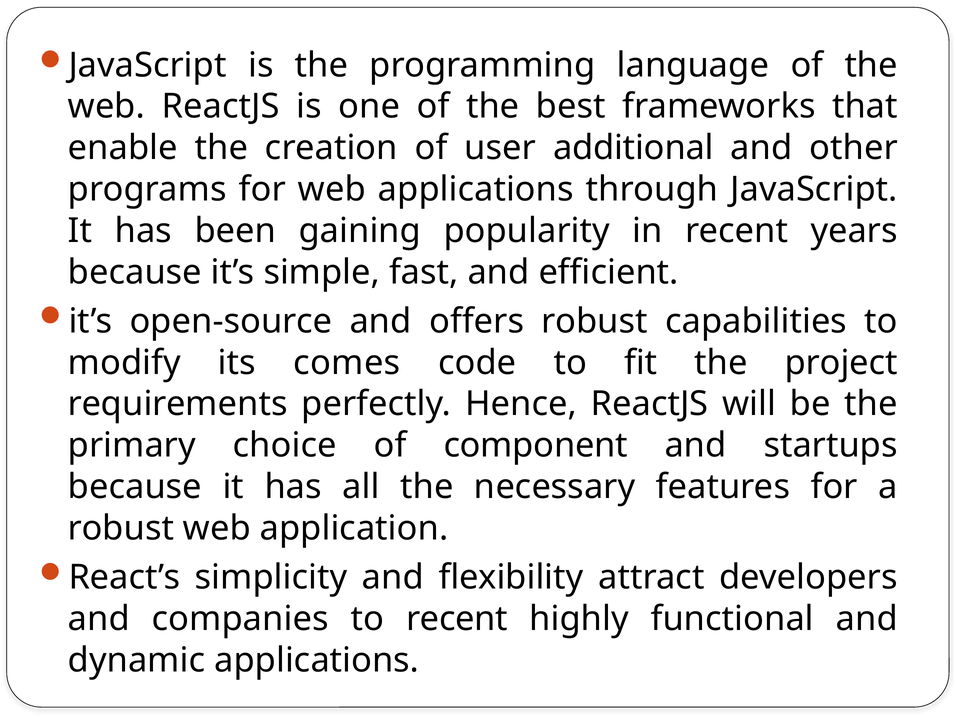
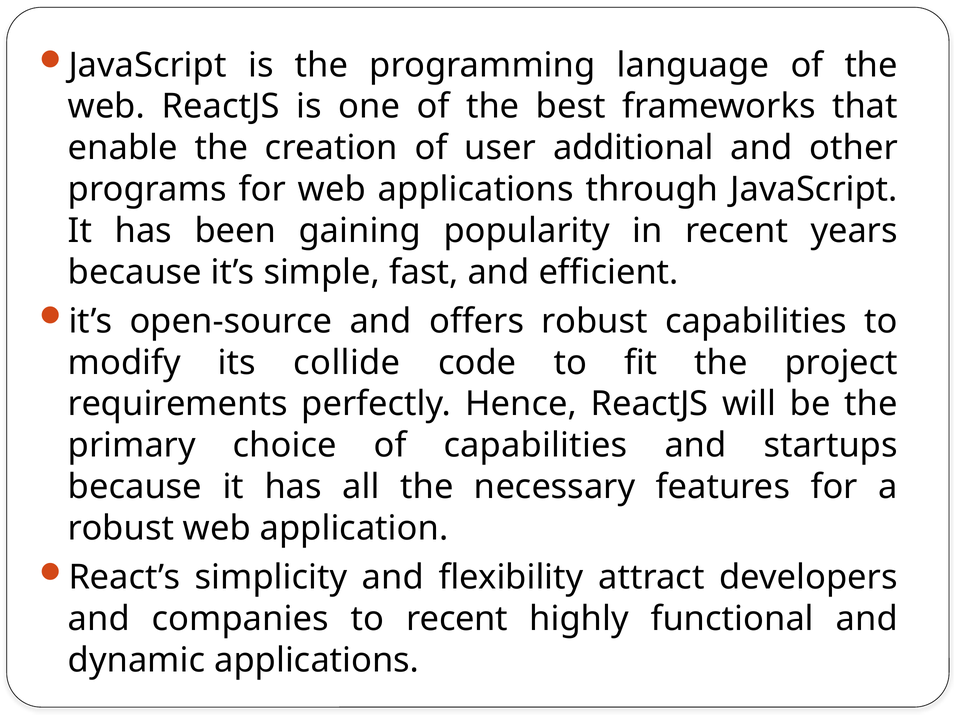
comes: comes -> collide
of component: component -> capabilities
